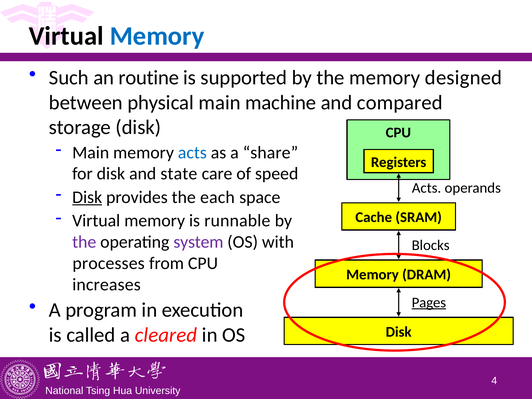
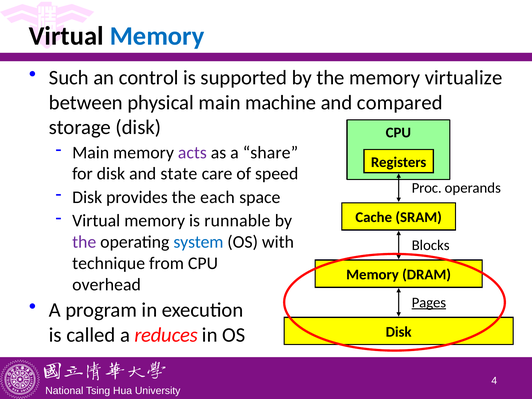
routine: routine -> control
designed: designed -> virtualize
acts at (192, 153) colour: blue -> purple
Acts at (427, 188): Acts -> Proc
Disk at (87, 197) underline: present -> none
system colour: purple -> blue
processes: processes -> technique
increases: increases -> overhead
cleared: cleared -> reduces
